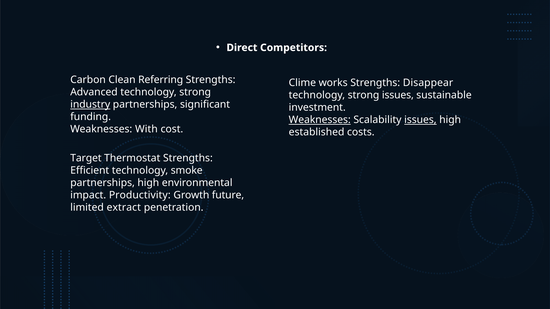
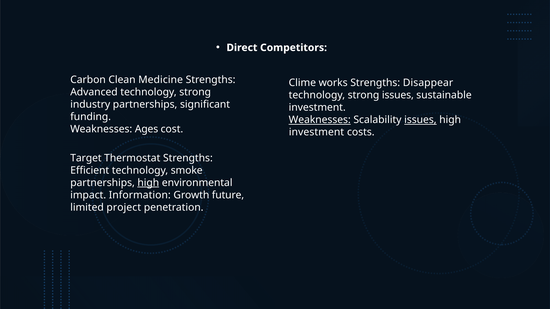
Referring: Referring -> Medicine
industry underline: present -> none
With: With -> Ages
established at (317, 132): established -> investment
high at (148, 183) underline: none -> present
Productivity: Productivity -> Information
extract: extract -> project
